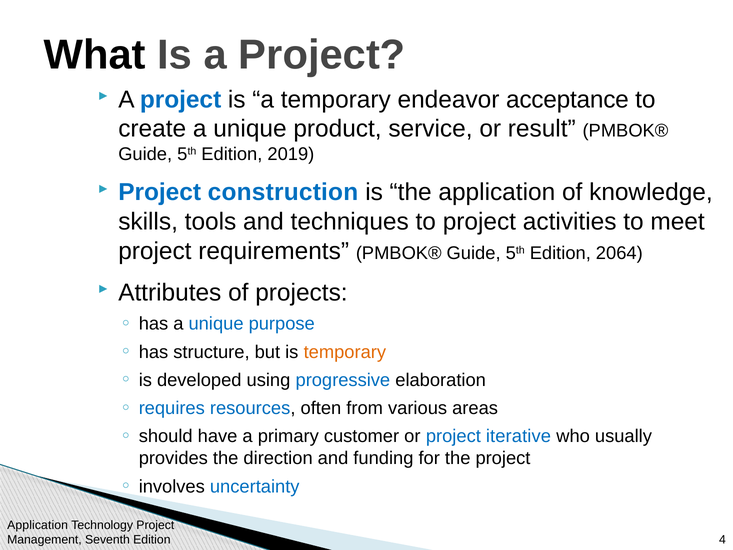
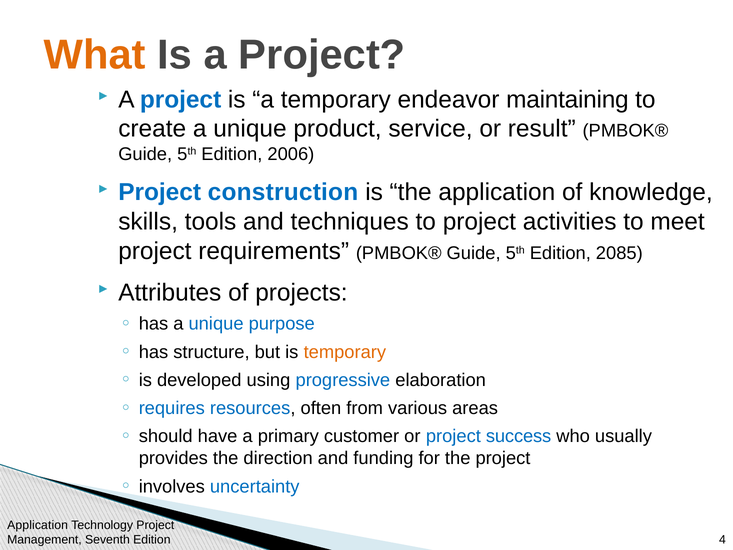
What colour: black -> orange
acceptance: acceptance -> maintaining
2019: 2019 -> 2006
2064: 2064 -> 2085
iterative: iterative -> success
